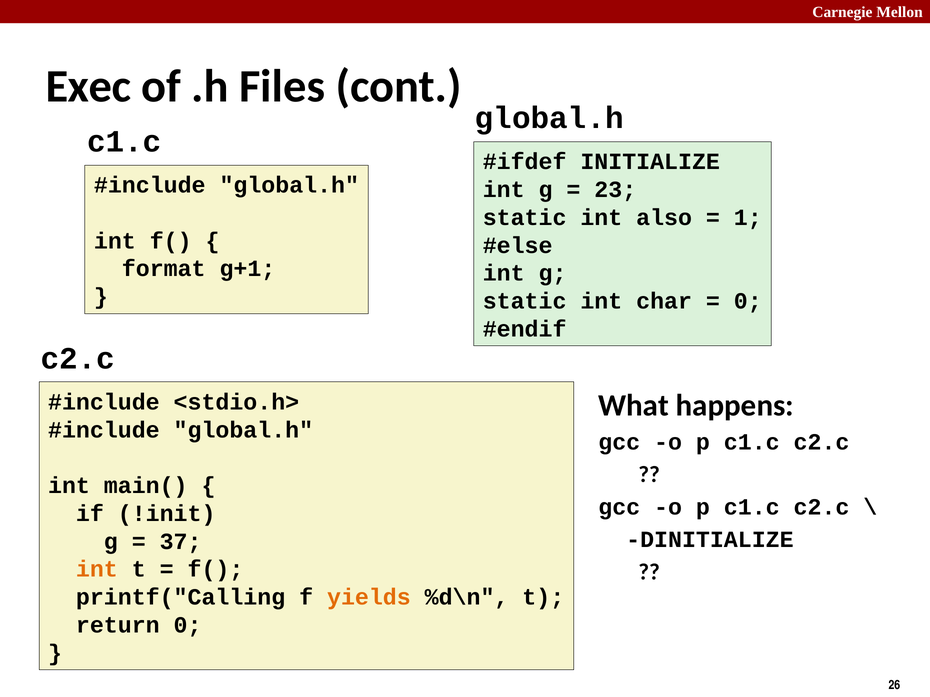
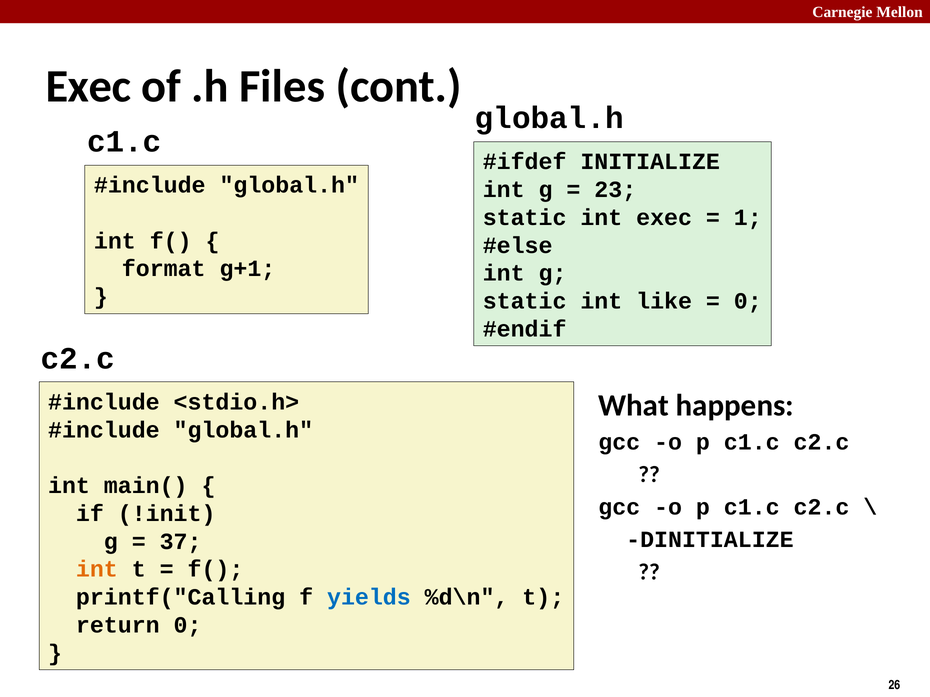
int also: also -> exec
char: char -> like
yields colour: orange -> blue
